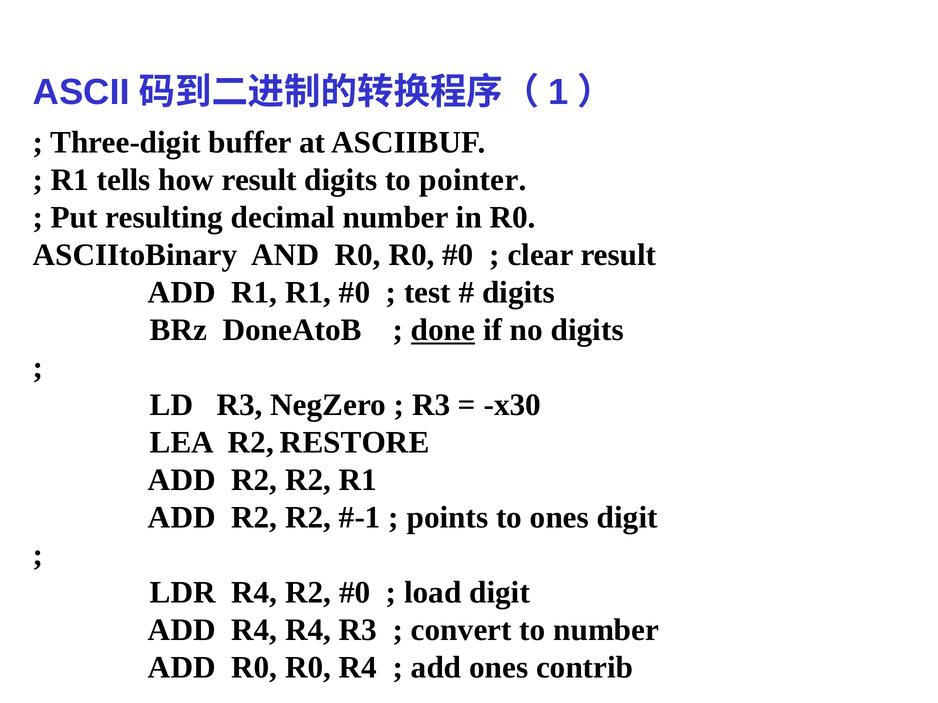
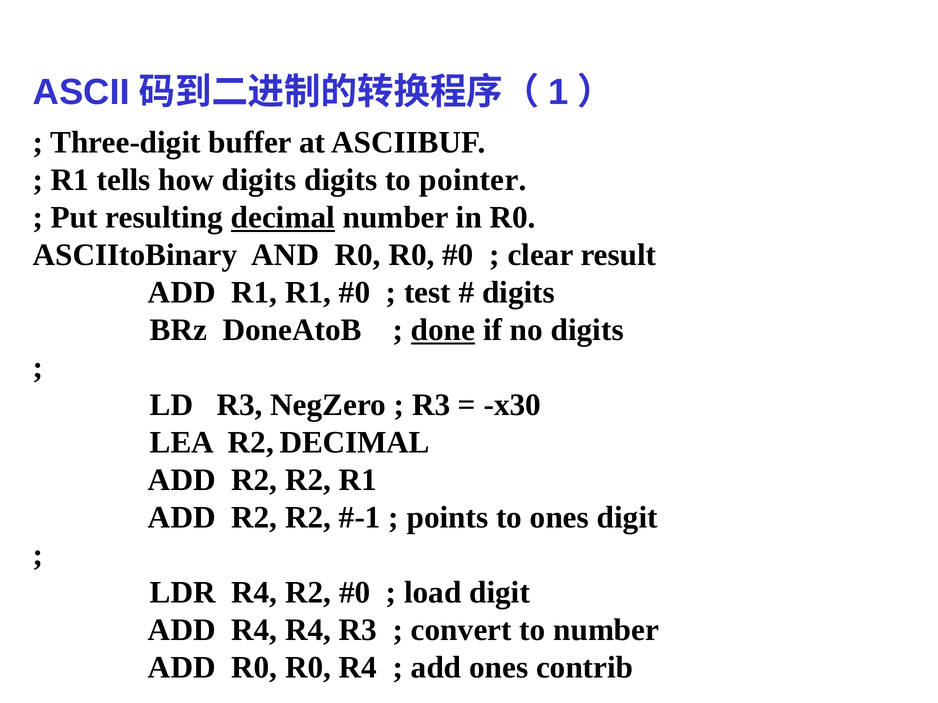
how result: result -> digits
decimal at (283, 218) underline: none -> present
R2 RESTORE: RESTORE -> DECIMAL
